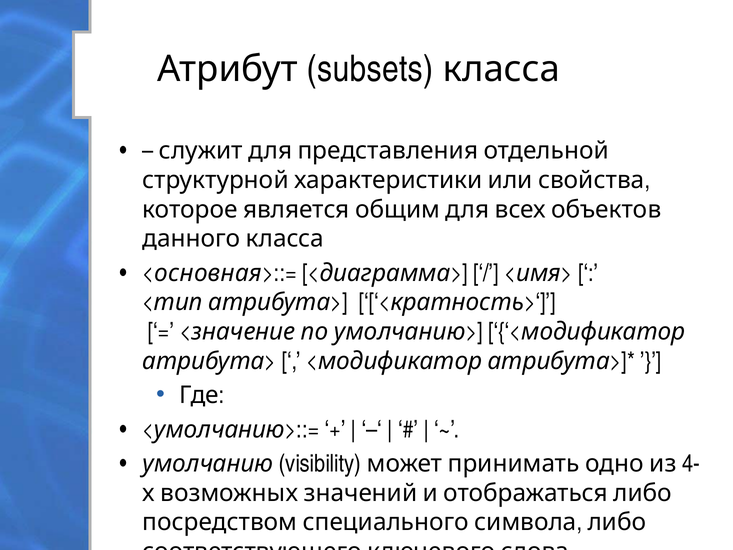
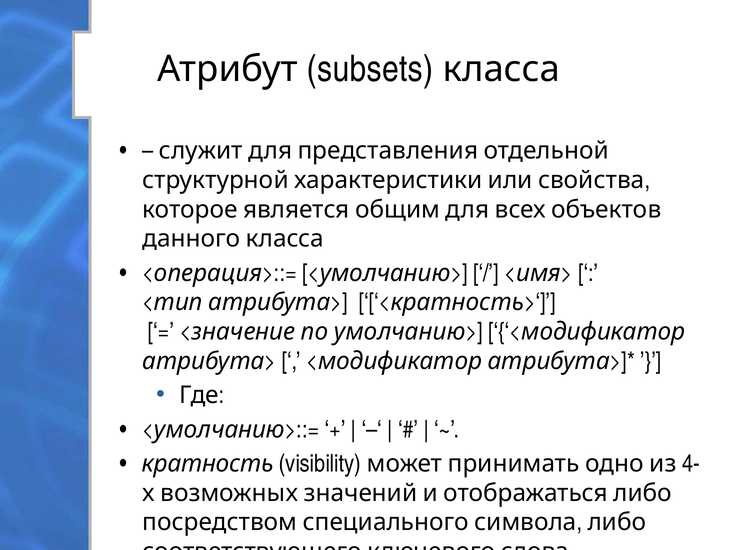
основная: основная -> операция
диаграмма at (385, 273): диаграмма -> умолчанию
умолчанию at (208, 463): умолчанию -> кратность
